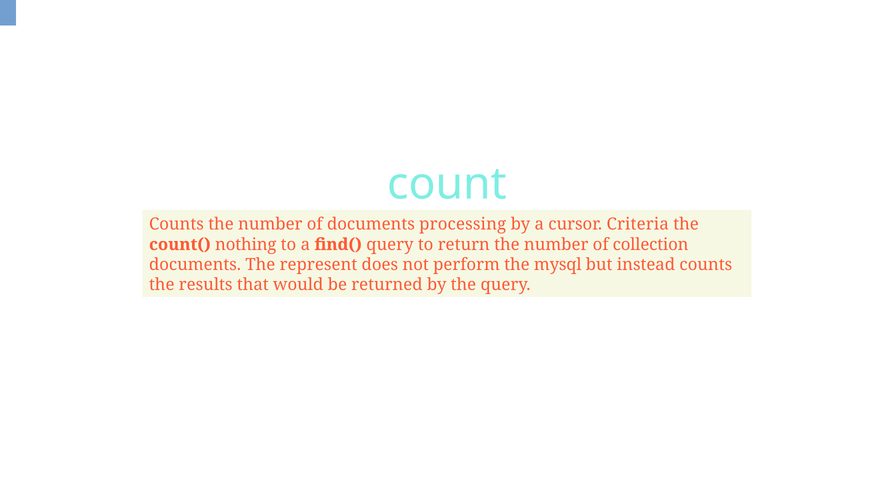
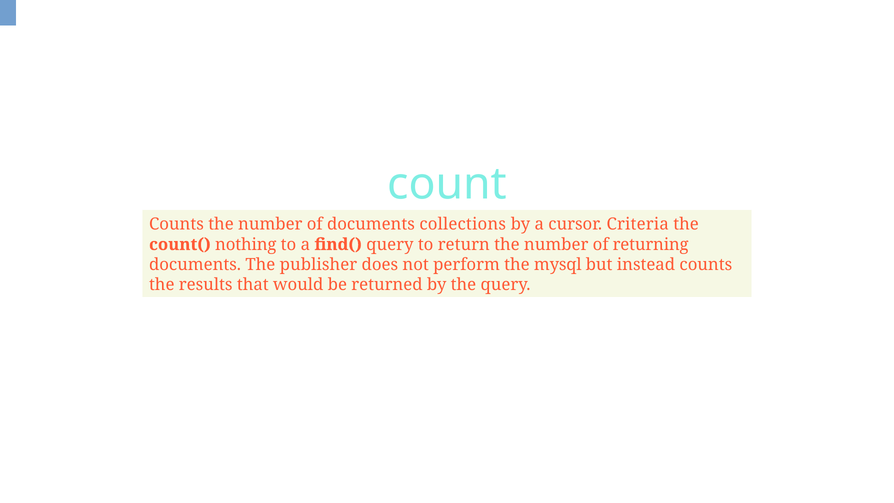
processing: processing -> collections
collection: collection -> returning
represent: represent -> publisher
